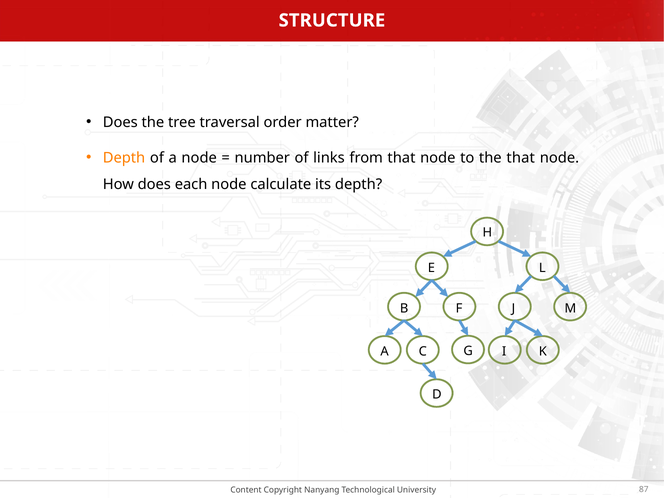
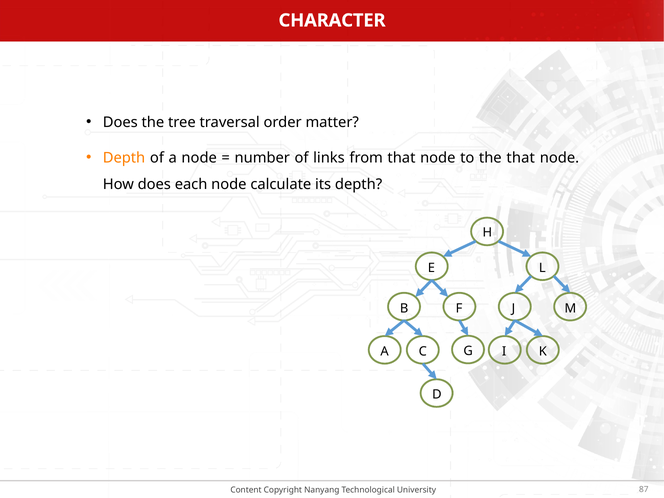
STRUCTURE: STRUCTURE -> CHARACTER
